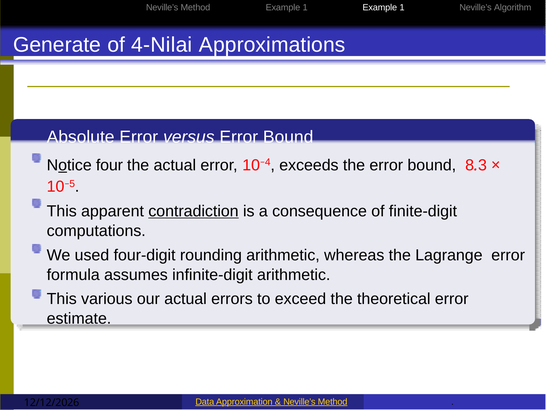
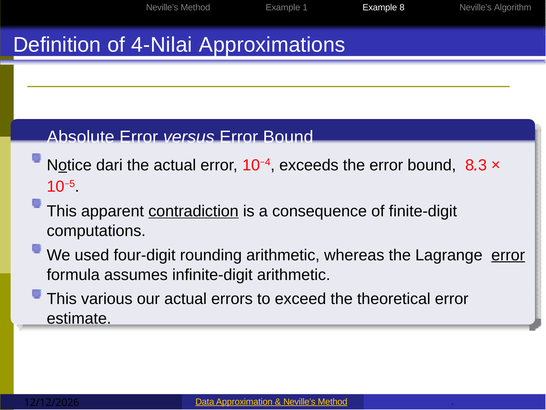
1 Example 1: 1 -> 8
Generate: Generate -> Definition
four: four -> dari
error at (508, 255) underline: none -> present
